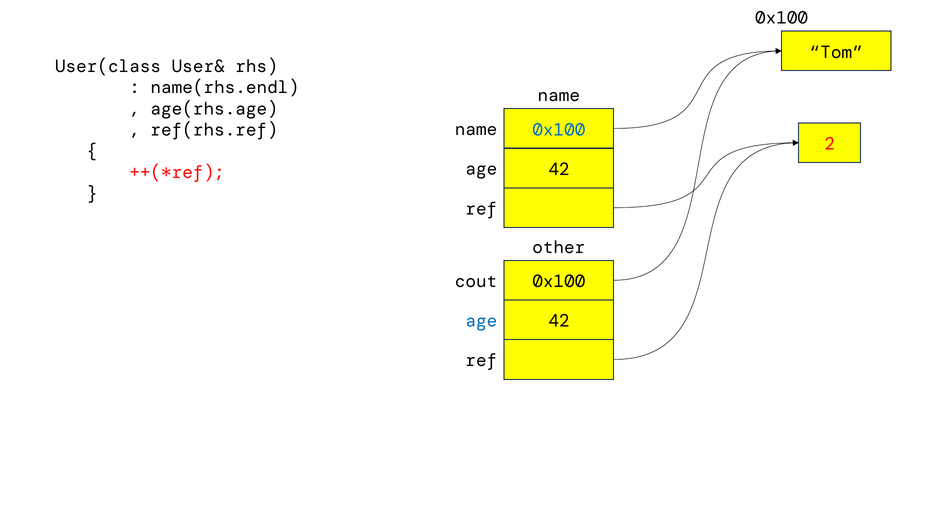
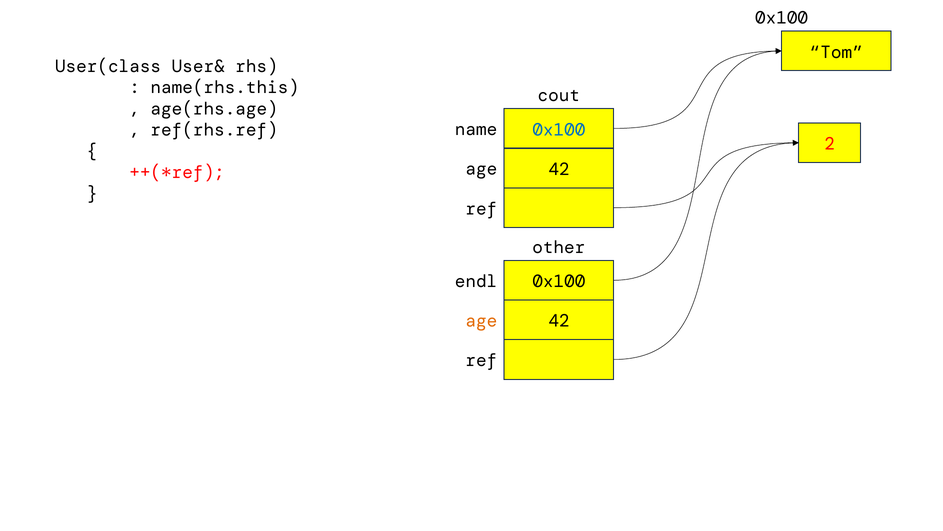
name(rhs.endl: name(rhs.endl -> name(rhs.this
name at (559, 95): name -> cout
cout: cout -> endl
age at (481, 321) colour: blue -> orange
